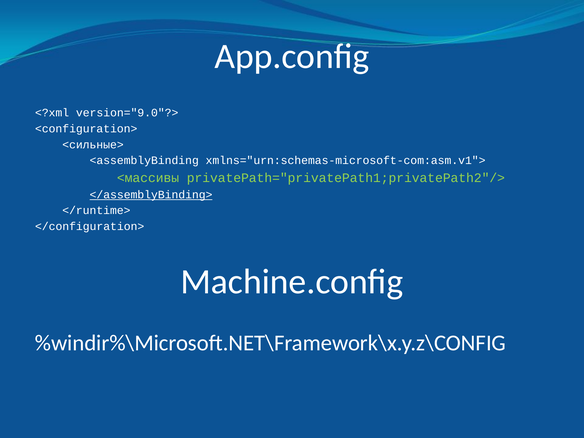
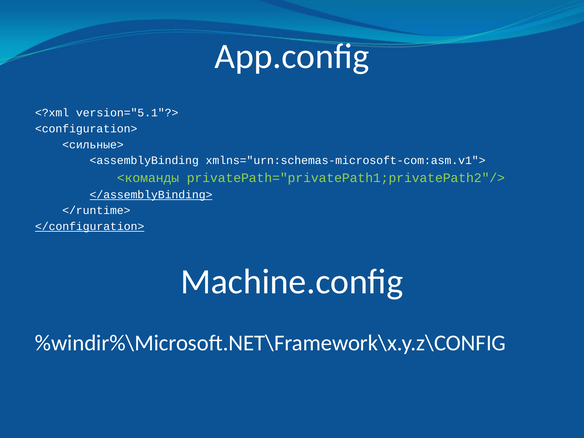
version="9.0"?>: version="9.0"?> -> version="5.1"?>
<массивы: <массивы -> <команды
</configuration> underline: none -> present
